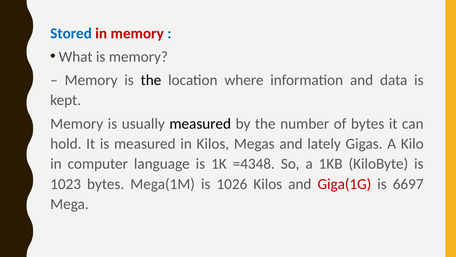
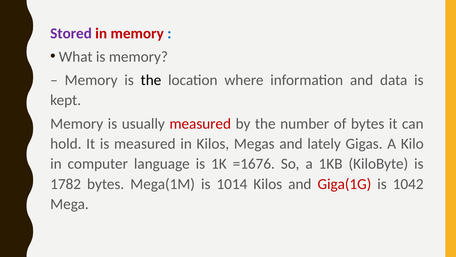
Stored colour: blue -> purple
measured at (200, 123) colour: black -> red
=4348: =4348 -> =1676
1023: 1023 -> 1782
1026: 1026 -> 1014
6697: 6697 -> 1042
